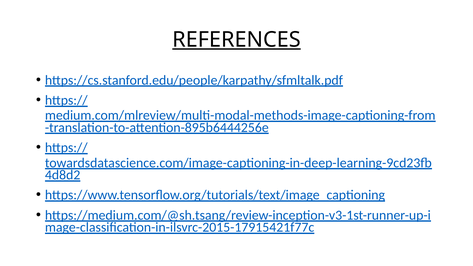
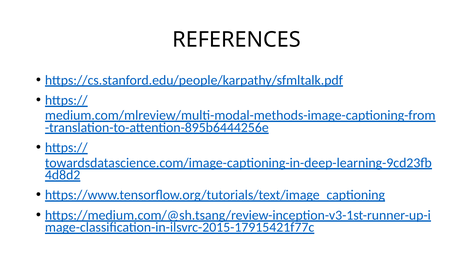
REFERENCES underline: present -> none
